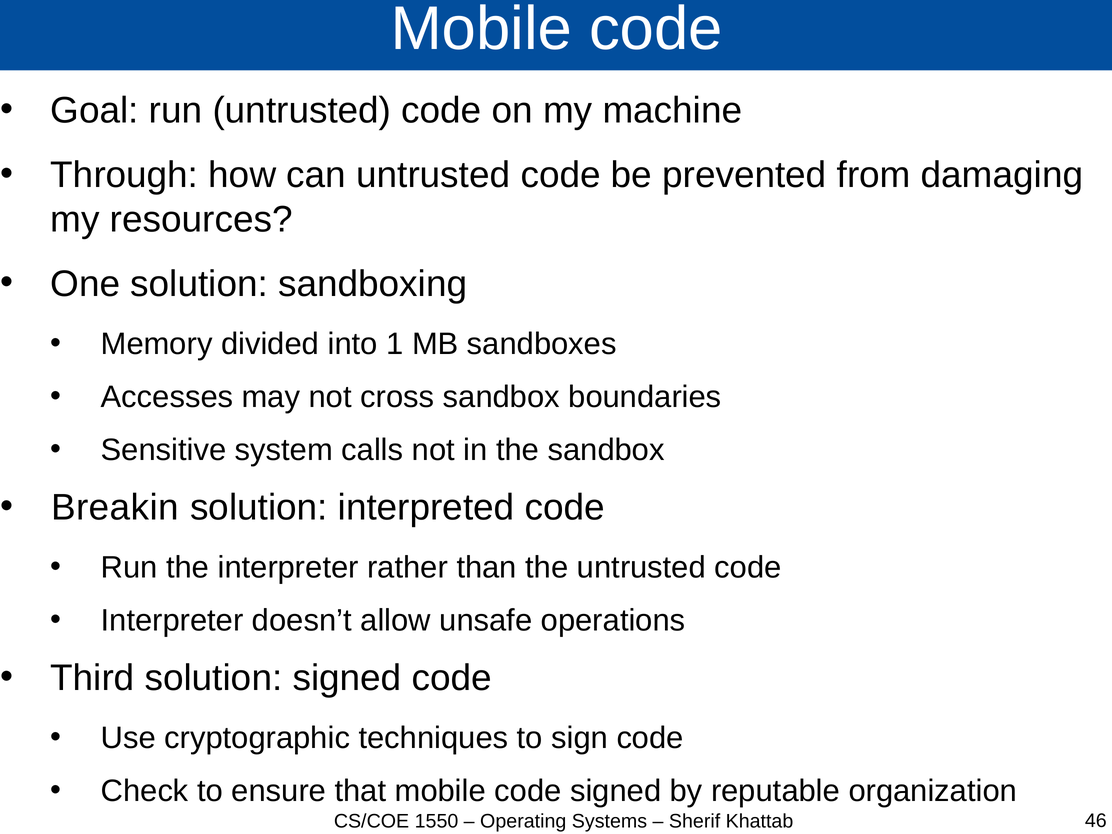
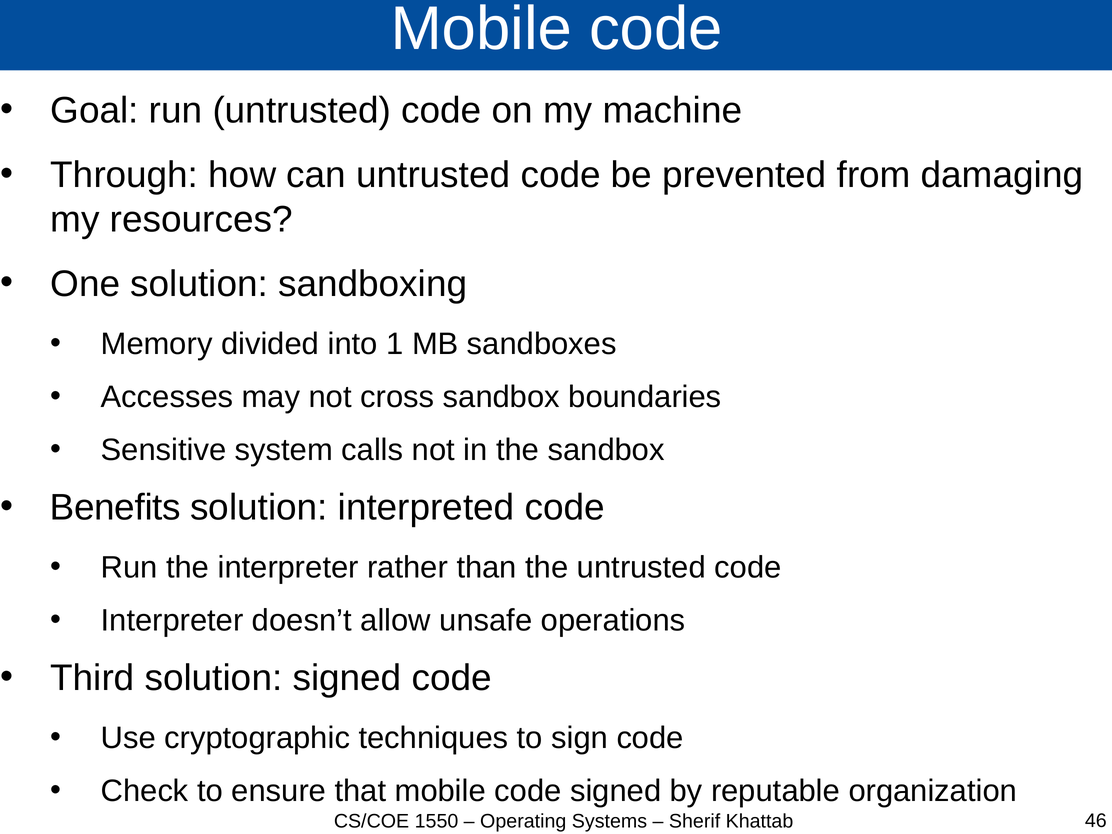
Breakin: Breakin -> Benefits
